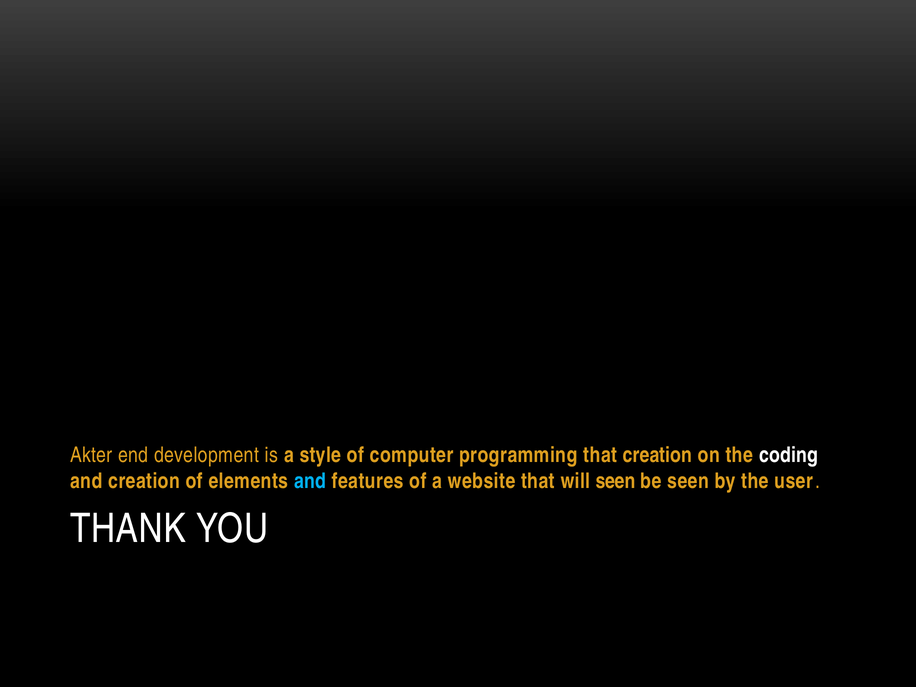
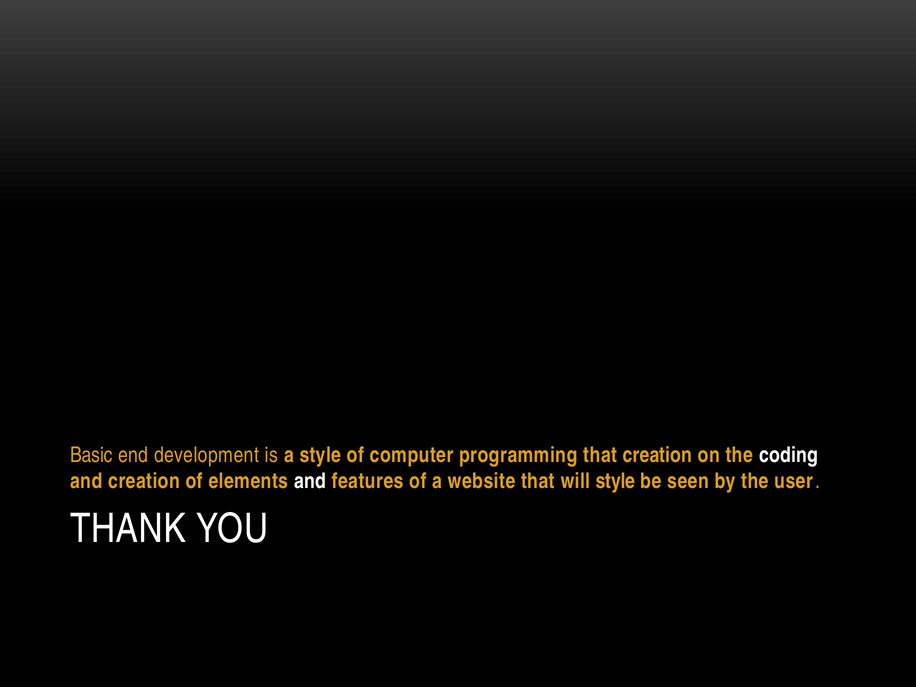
Akter: Akter -> Basic
and at (310, 481) colour: light blue -> white
will seen: seen -> style
